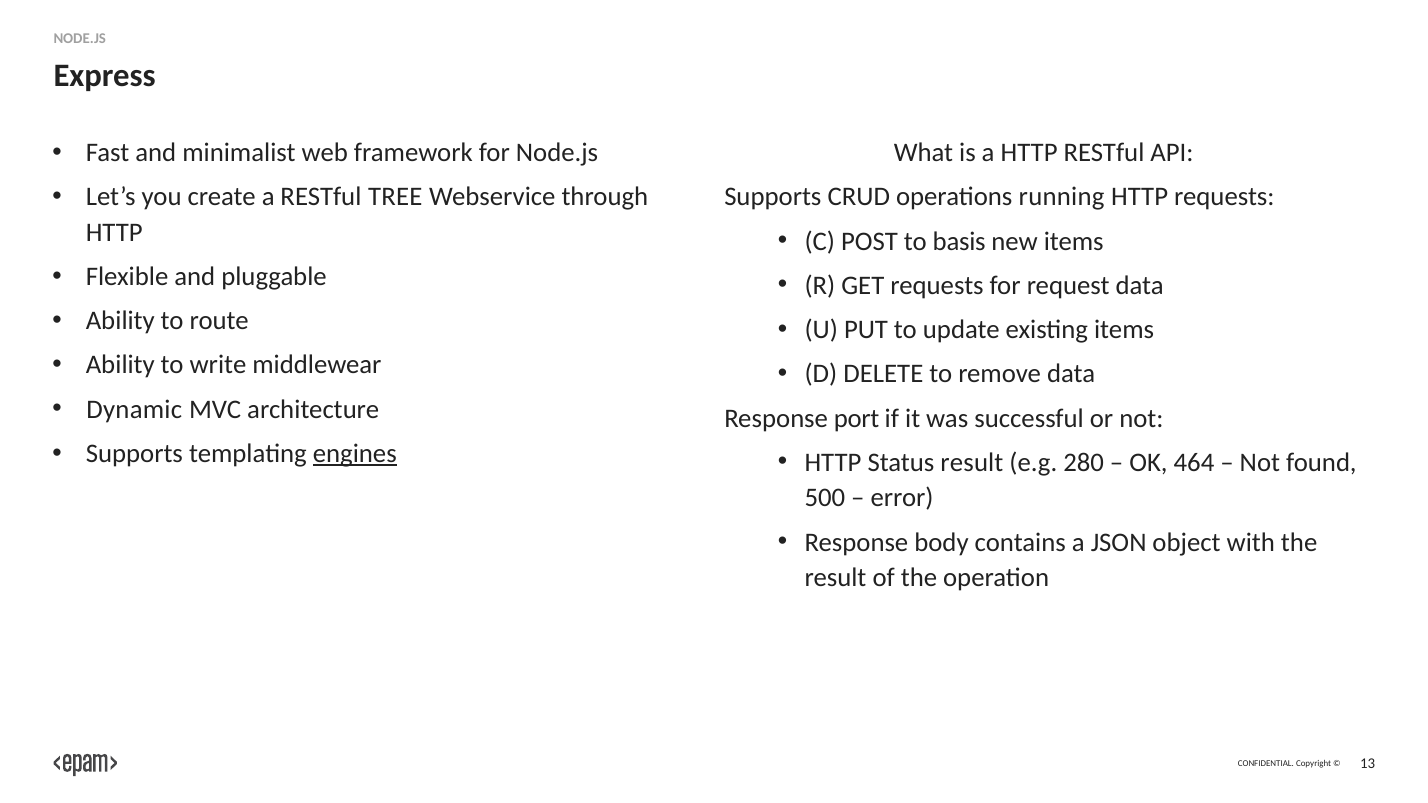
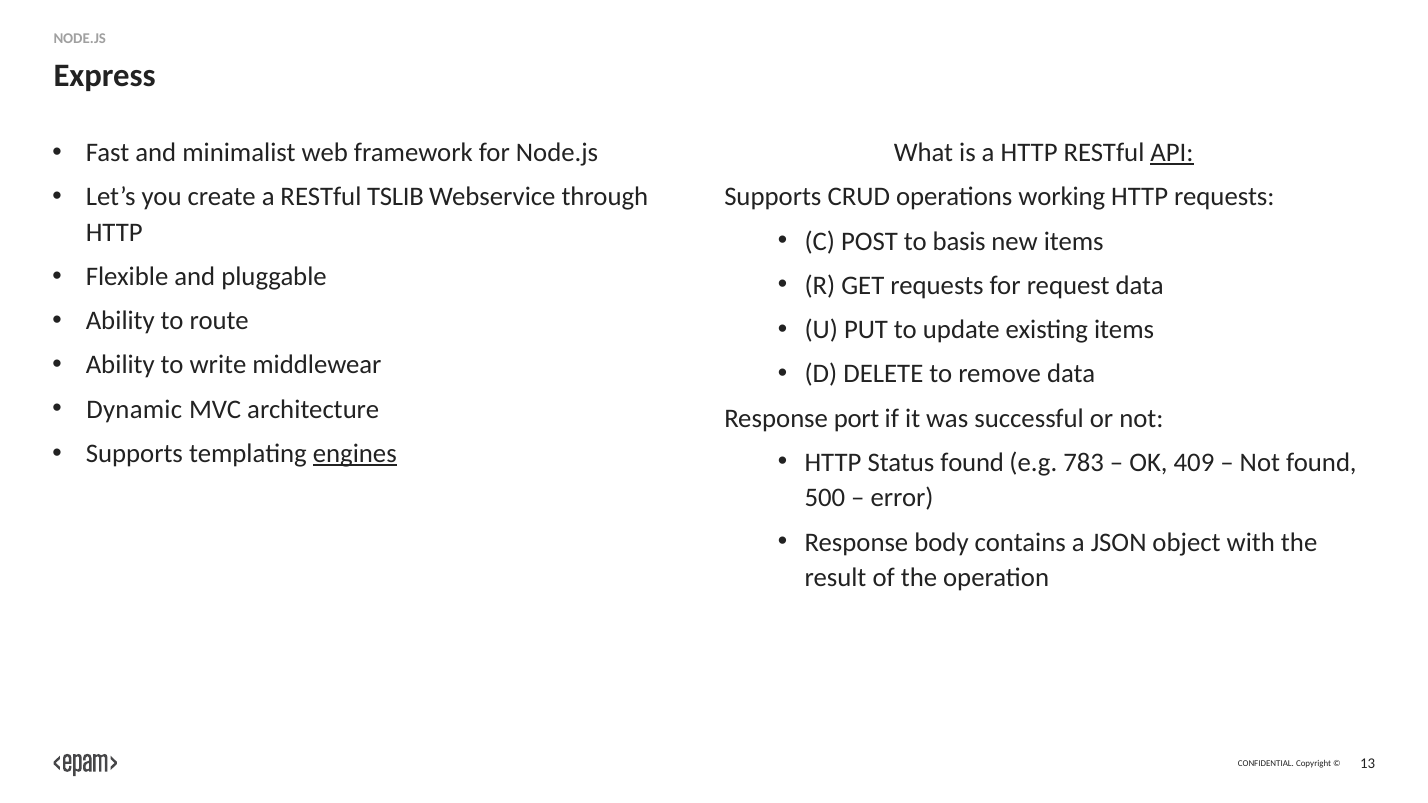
API underline: none -> present
TREE: TREE -> TSLIB
running: running -> working
Status result: result -> found
280: 280 -> 783
464: 464 -> 409
